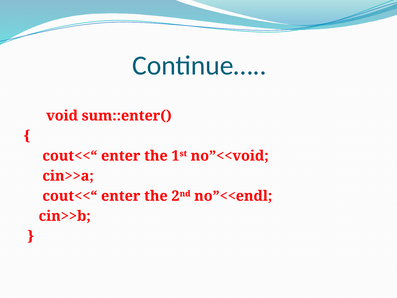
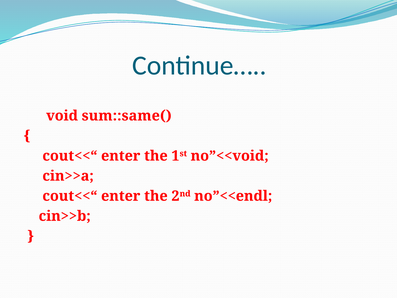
sum::enter(: sum::enter( -> sum::same(
